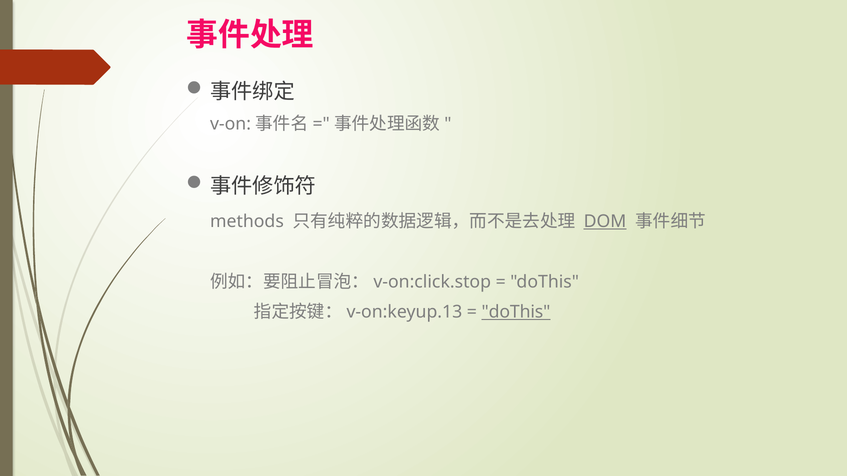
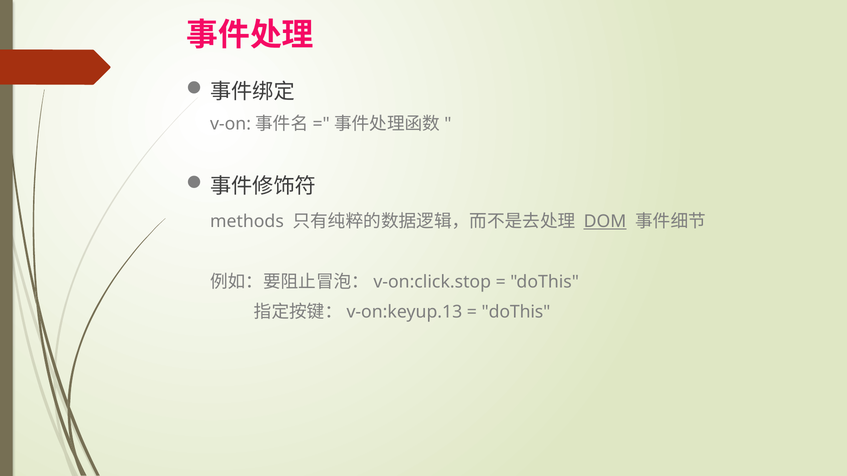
doThis at (516, 312) underline: present -> none
